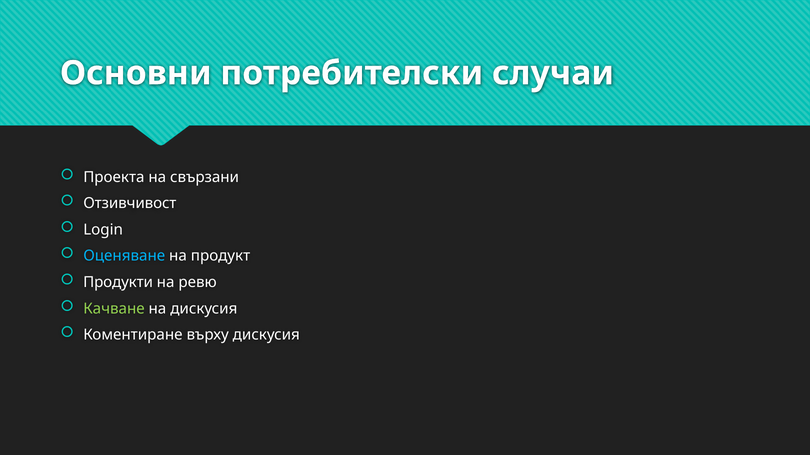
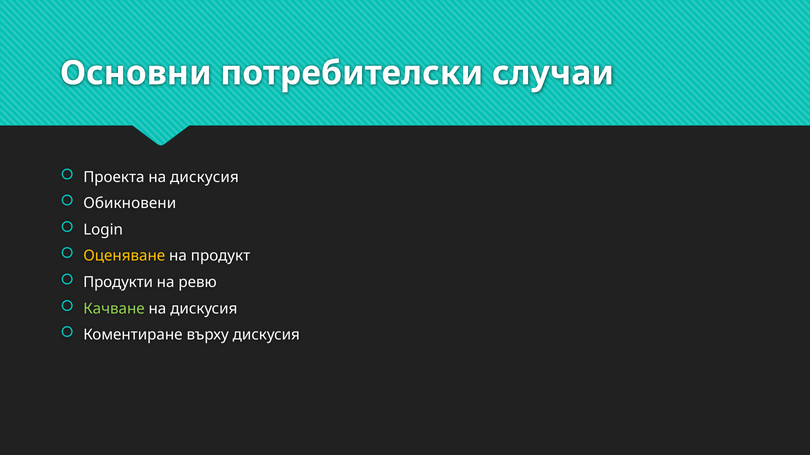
свързани at (205, 177): свързани -> дискусия
Отзивчивост: Отзивчивост -> Обикновени
Оценяване colour: light blue -> yellow
